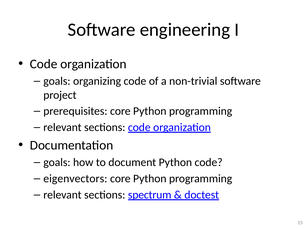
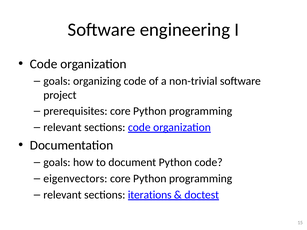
spectrum: spectrum -> iterations
